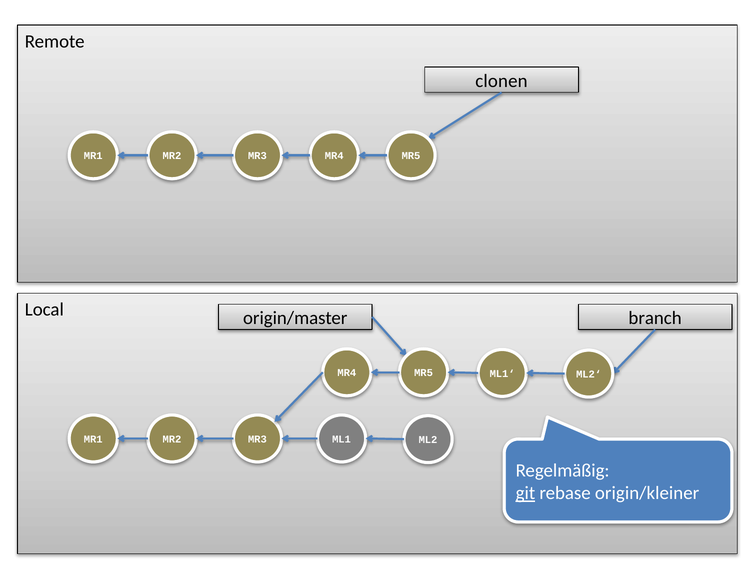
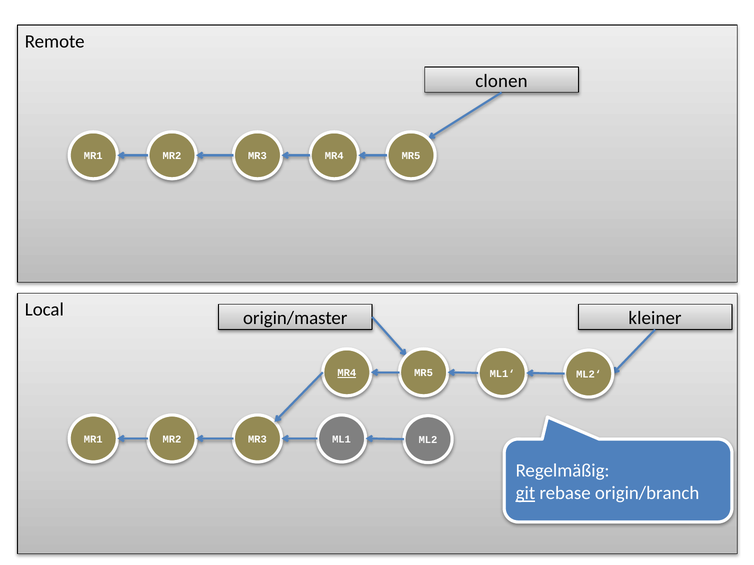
branch: branch -> kleiner
MR4 at (347, 373) underline: none -> present
origin/kleiner: origin/kleiner -> origin/branch
